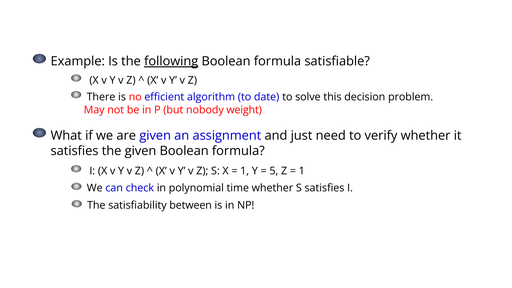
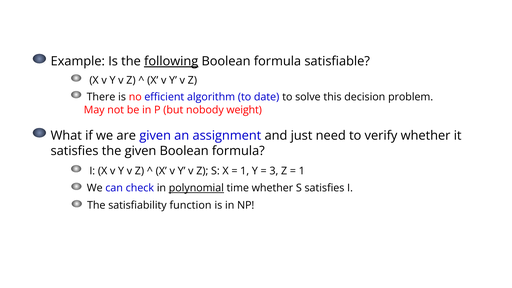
5: 5 -> 3
polynomial underline: none -> present
between: between -> function
